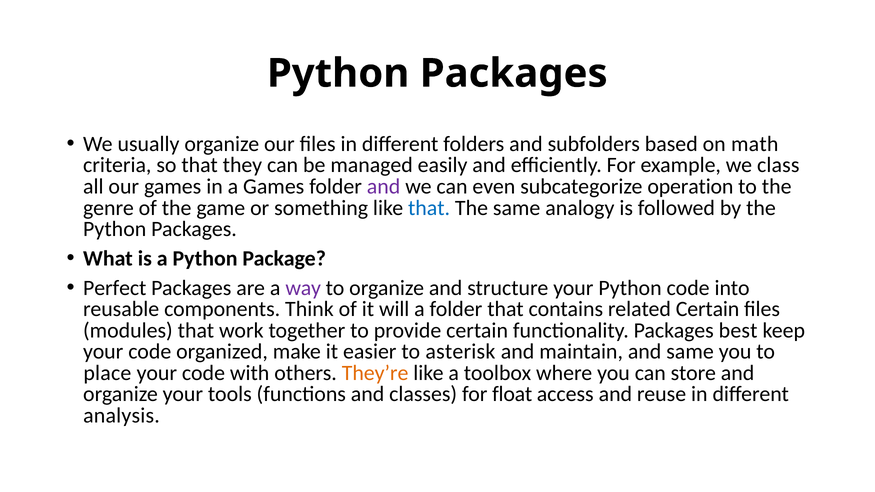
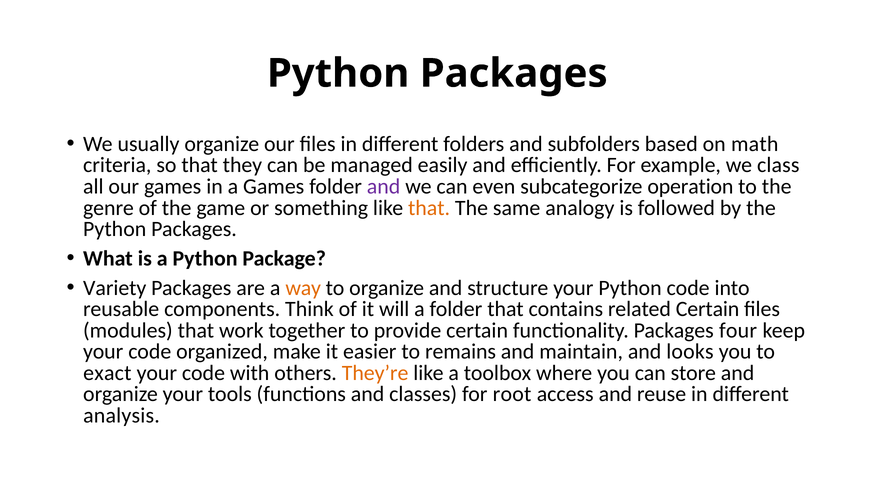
that at (429, 208) colour: blue -> orange
Perfect: Perfect -> Variety
way colour: purple -> orange
best: best -> four
asterisk: asterisk -> remains
and same: same -> looks
place: place -> exact
float: float -> root
